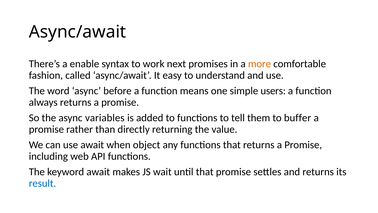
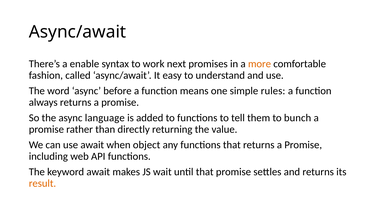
users: users -> rules
variables: variables -> language
buffer: buffer -> bunch
result colour: blue -> orange
